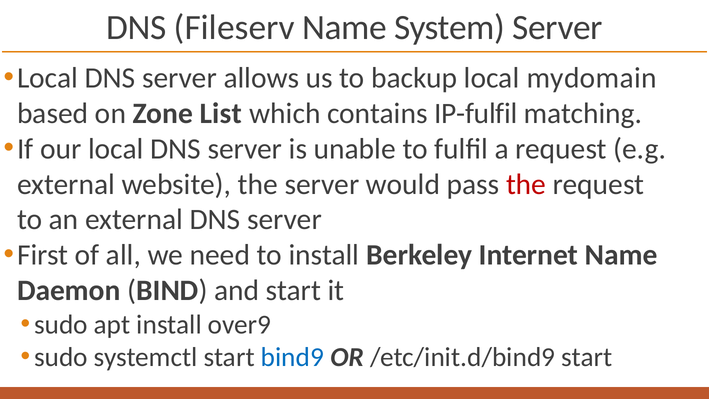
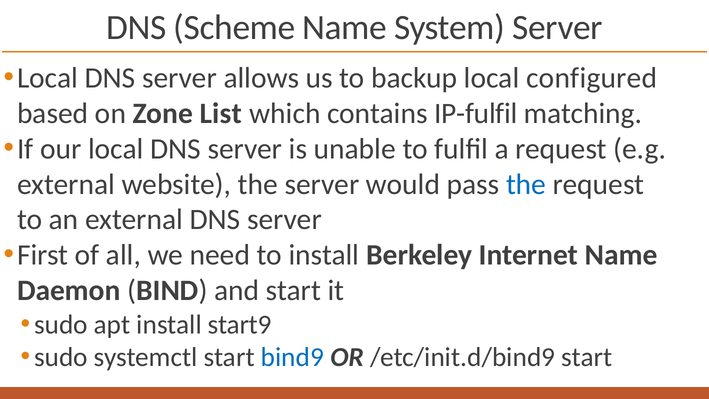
Fileserv: Fileserv -> Scheme
mydomain: mydomain -> configured
the at (526, 184) colour: red -> blue
over9: over9 -> start9
